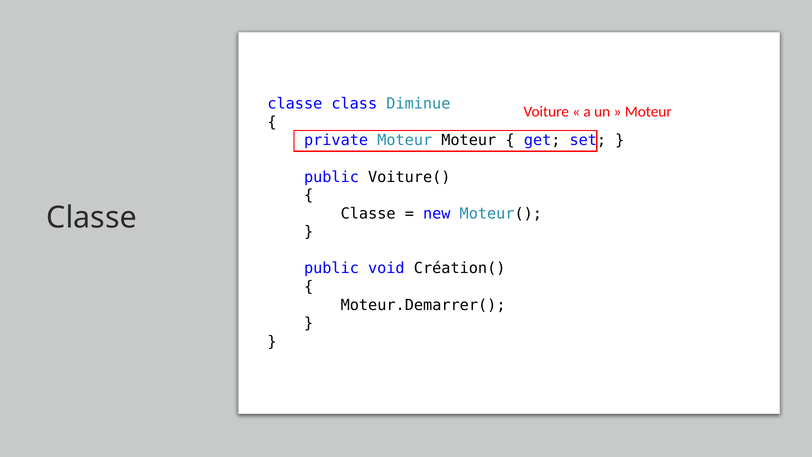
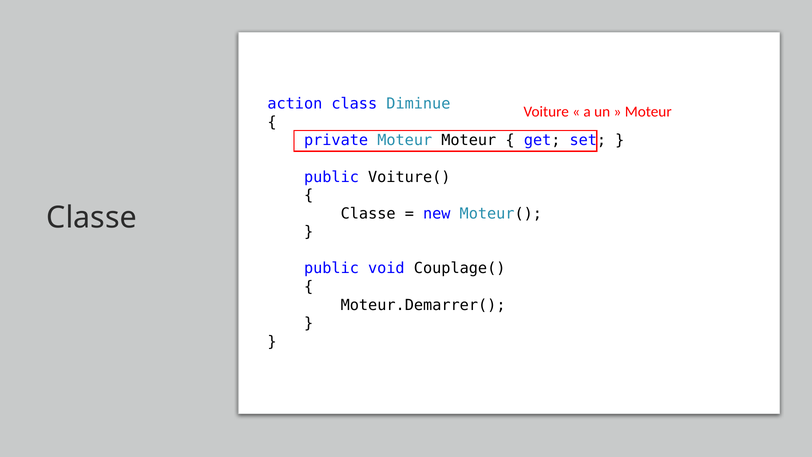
classe at (295, 104): classe -> action
Création(: Création( -> Couplage(
